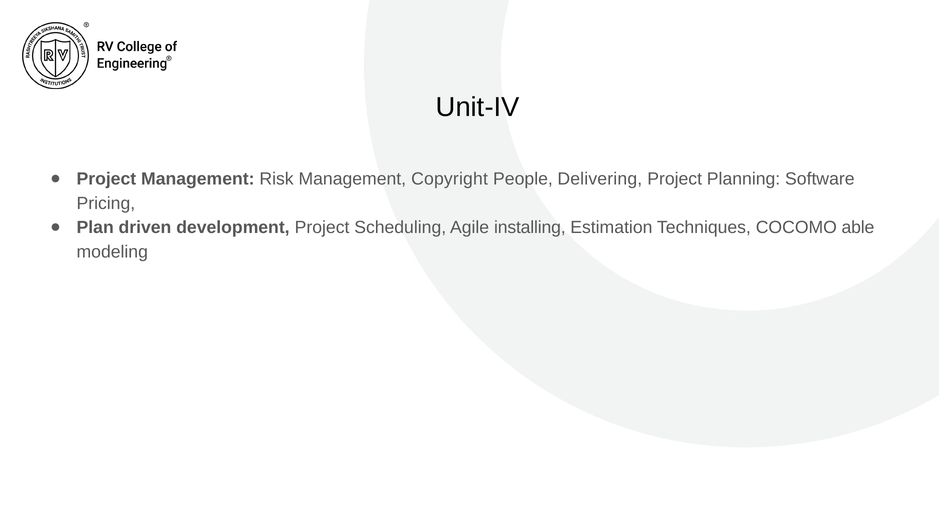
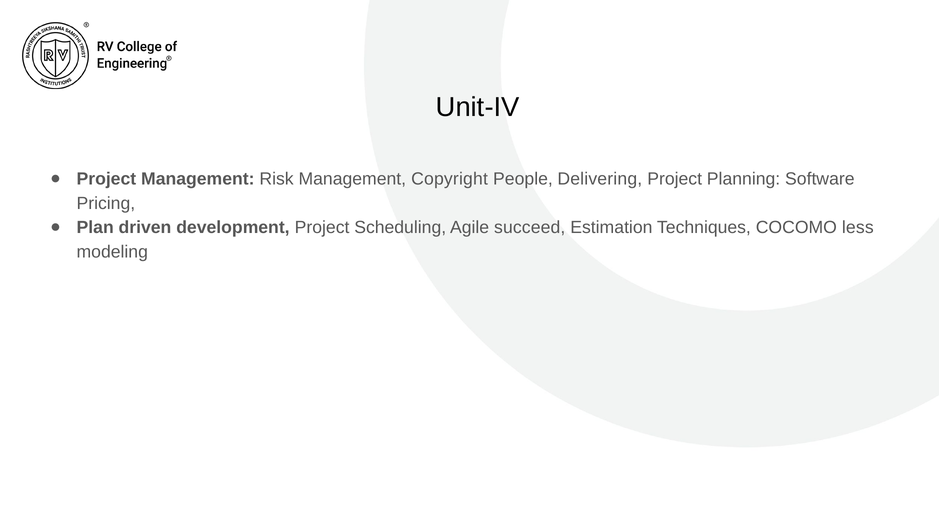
installing: installing -> succeed
able: able -> less
